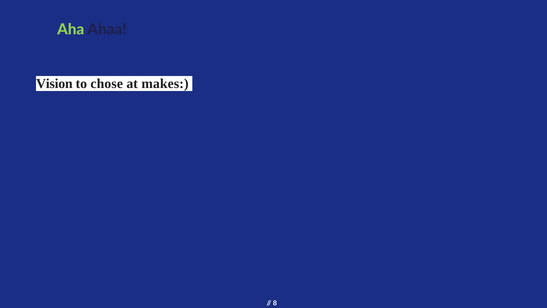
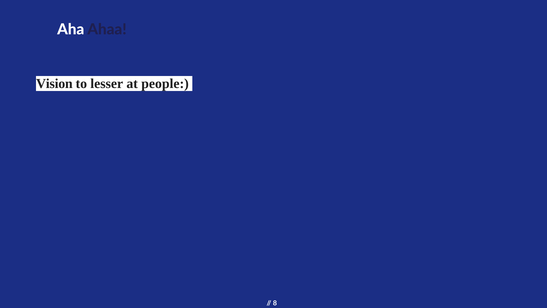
Aha colour: light green -> white
chose: chose -> lesser
makes: makes -> people
